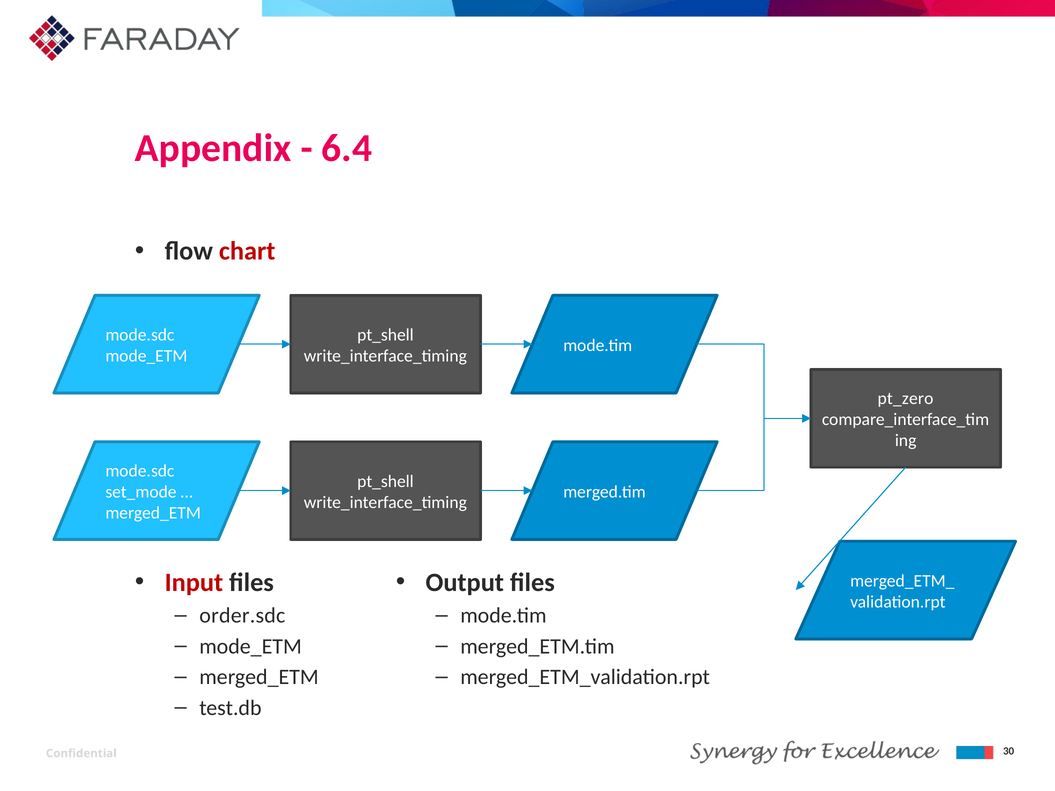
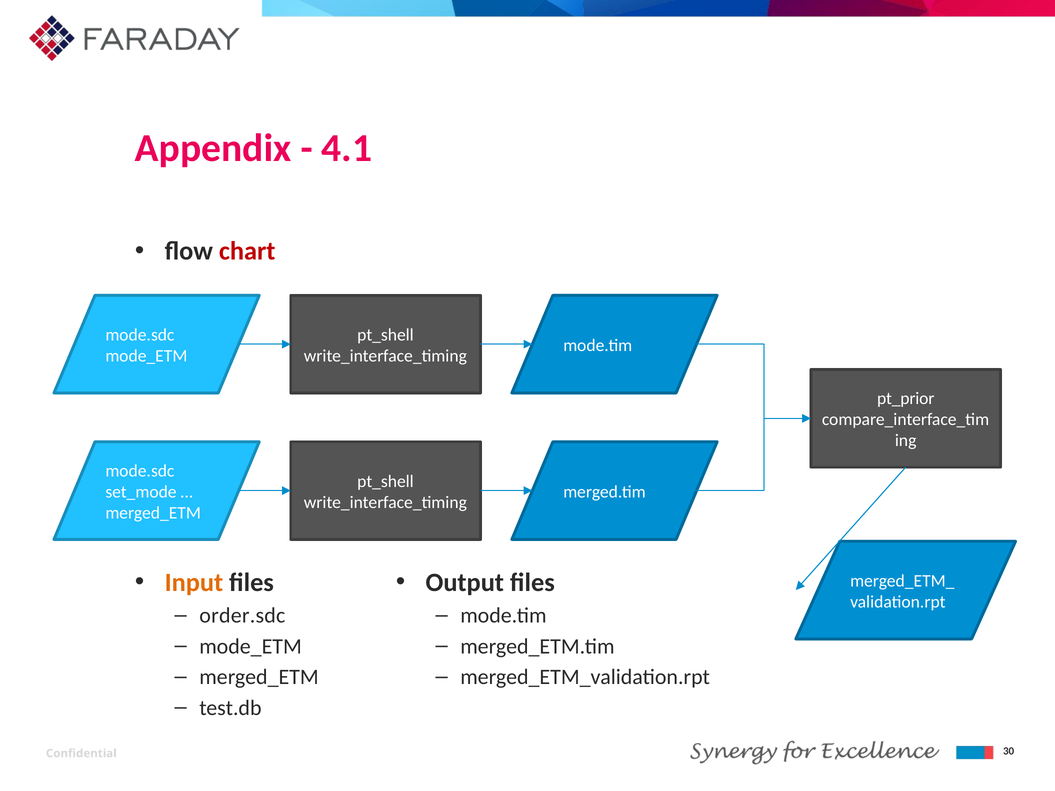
6.4: 6.4 -> 4.1
pt_zero: pt_zero -> pt_prior
Input colour: red -> orange
